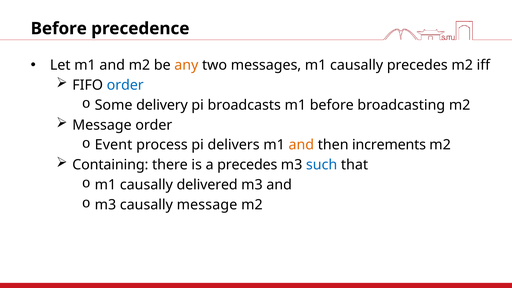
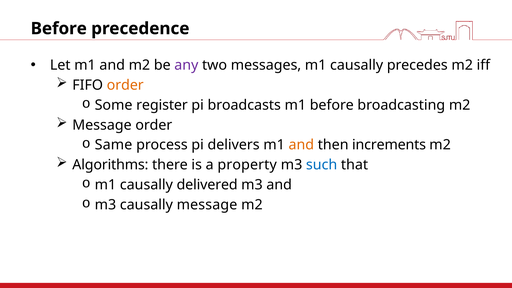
any colour: orange -> purple
order at (125, 85) colour: blue -> orange
delivery: delivery -> register
Event: Event -> Same
Containing: Containing -> Algorithms
a precedes: precedes -> property
